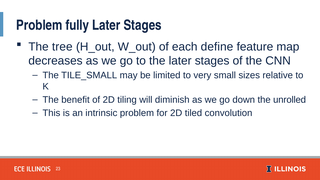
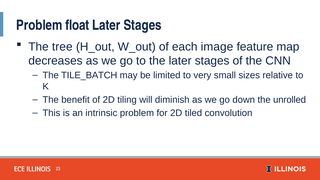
fully: fully -> float
define: define -> image
TILE_SMALL: TILE_SMALL -> TILE_BATCH
